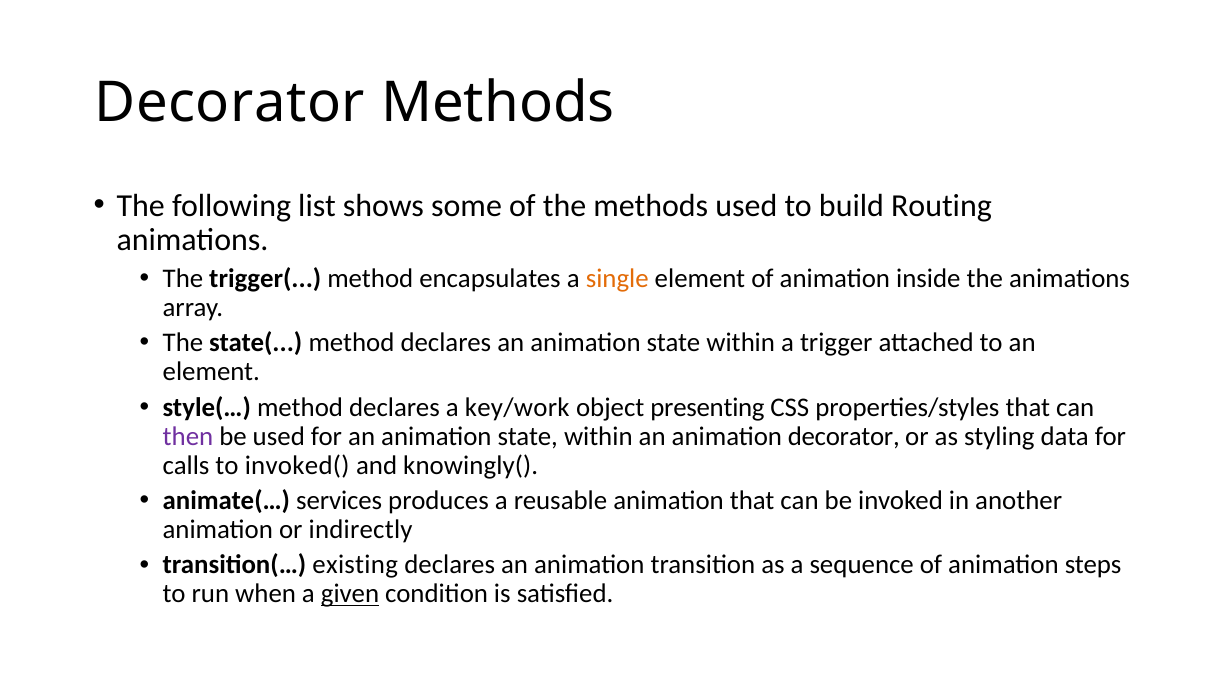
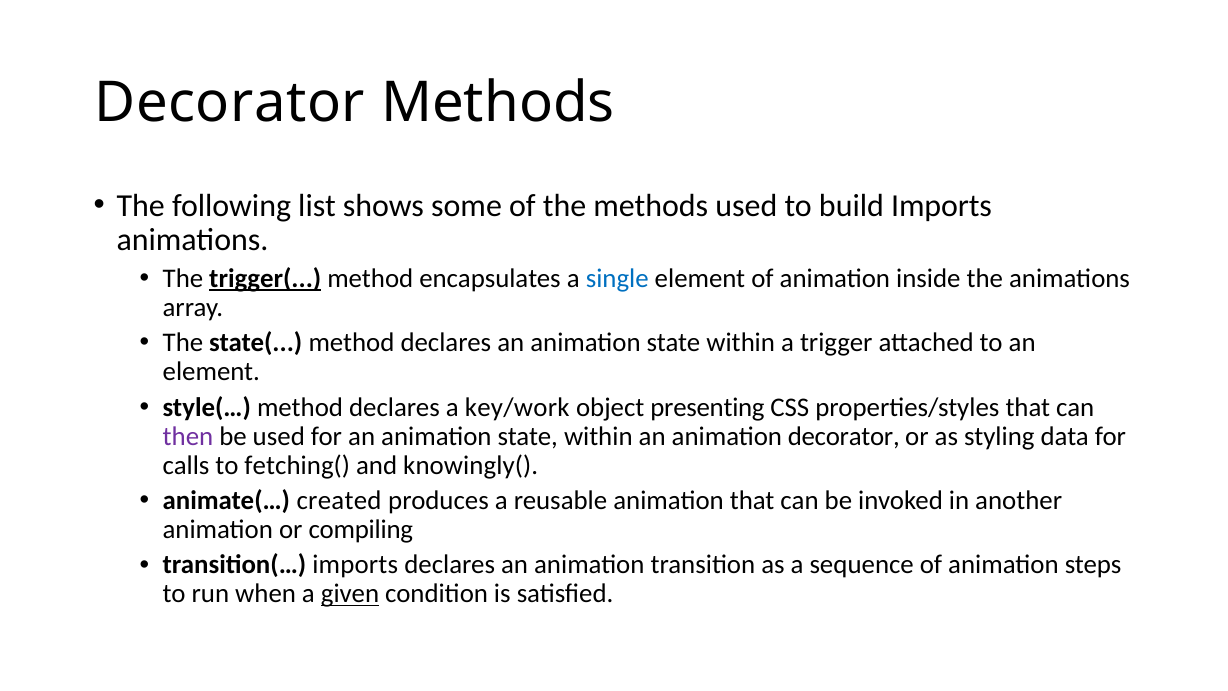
build Routing: Routing -> Imports
trigger( underline: none -> present
single colour: orange -> blue
invoked(: invoked( -> fetching(
services: services -> created
indirectly: indirectly -> compiling
transition(… existing: existing -> imports
